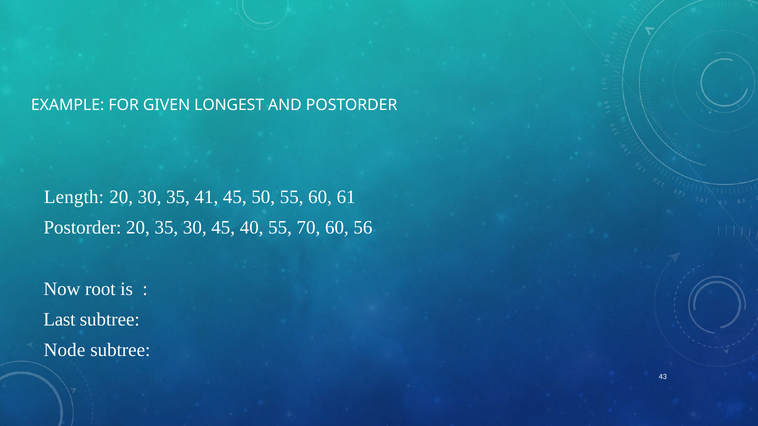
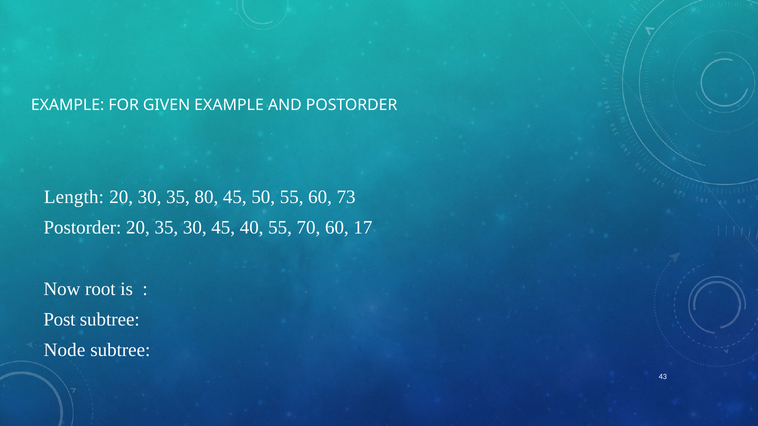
GIVEN LONGEST: LONGEST -> EXAMPLE
41: 41 -> 80
61: 61 -> 73
56: 56 -> 17
Last: Last -> Post
